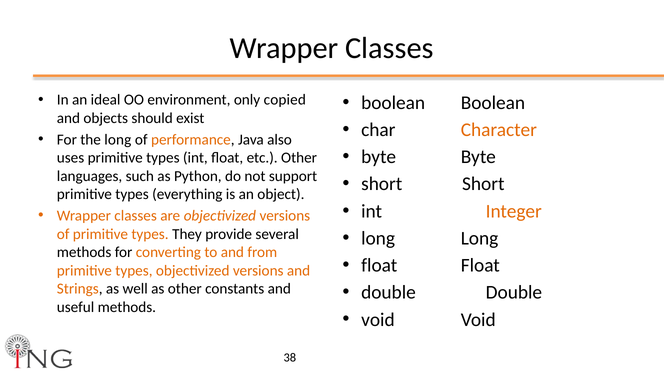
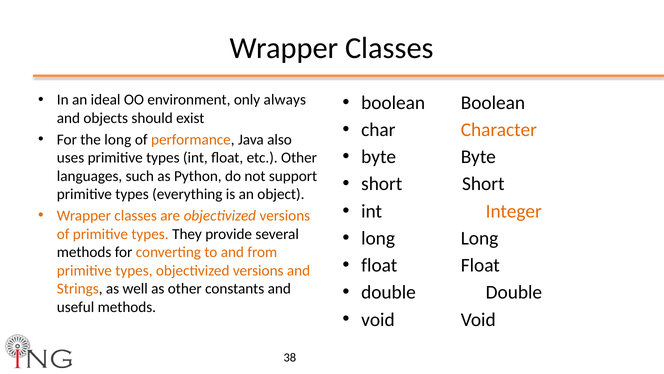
copied: copied -> always
